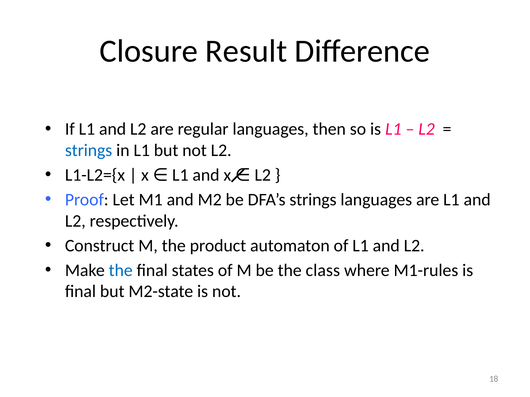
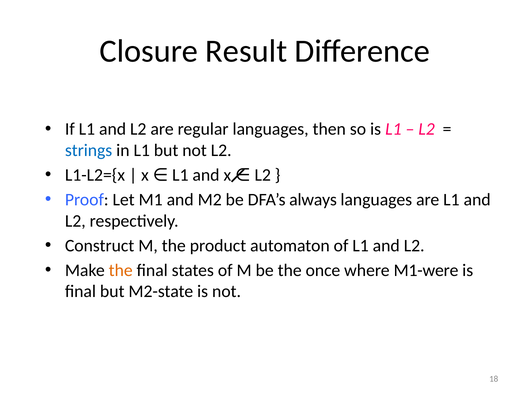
DFA’s strings: strings -> always
the at (121, 271) colour: blue -> orange
class: class -> once
M1-rules: M1-rules -> M1-were
